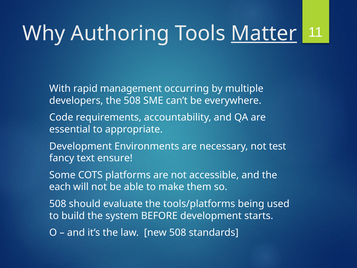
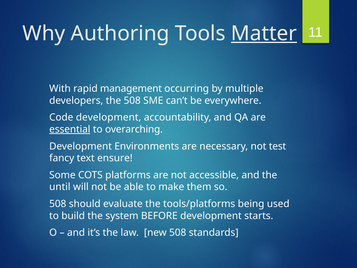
Code requirements: requirements -> development
essential underline: none -> present
appropriate: appropriate -> overarching
each: each -> until
